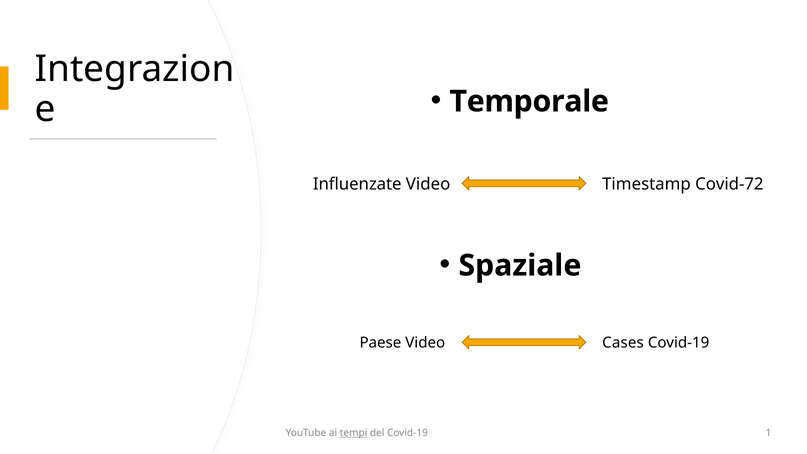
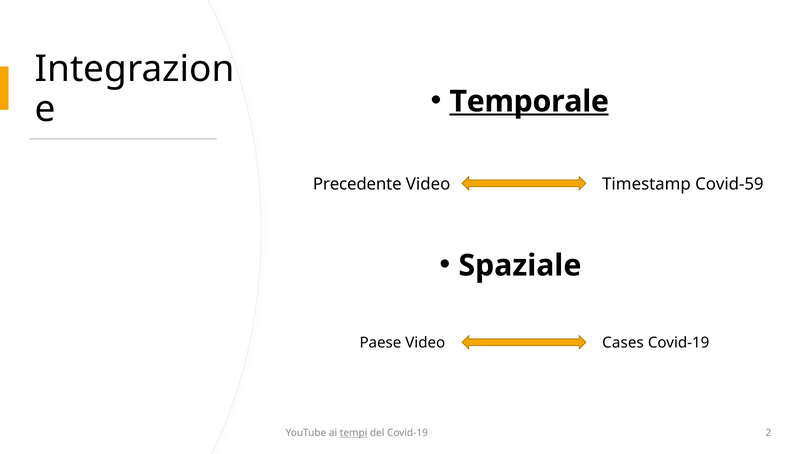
Temporale underline: none -> present
Influenzate: Influenzate -> Precedente
Covid-72: Covid-72 -> Covid-59
1: 1 -> 2
